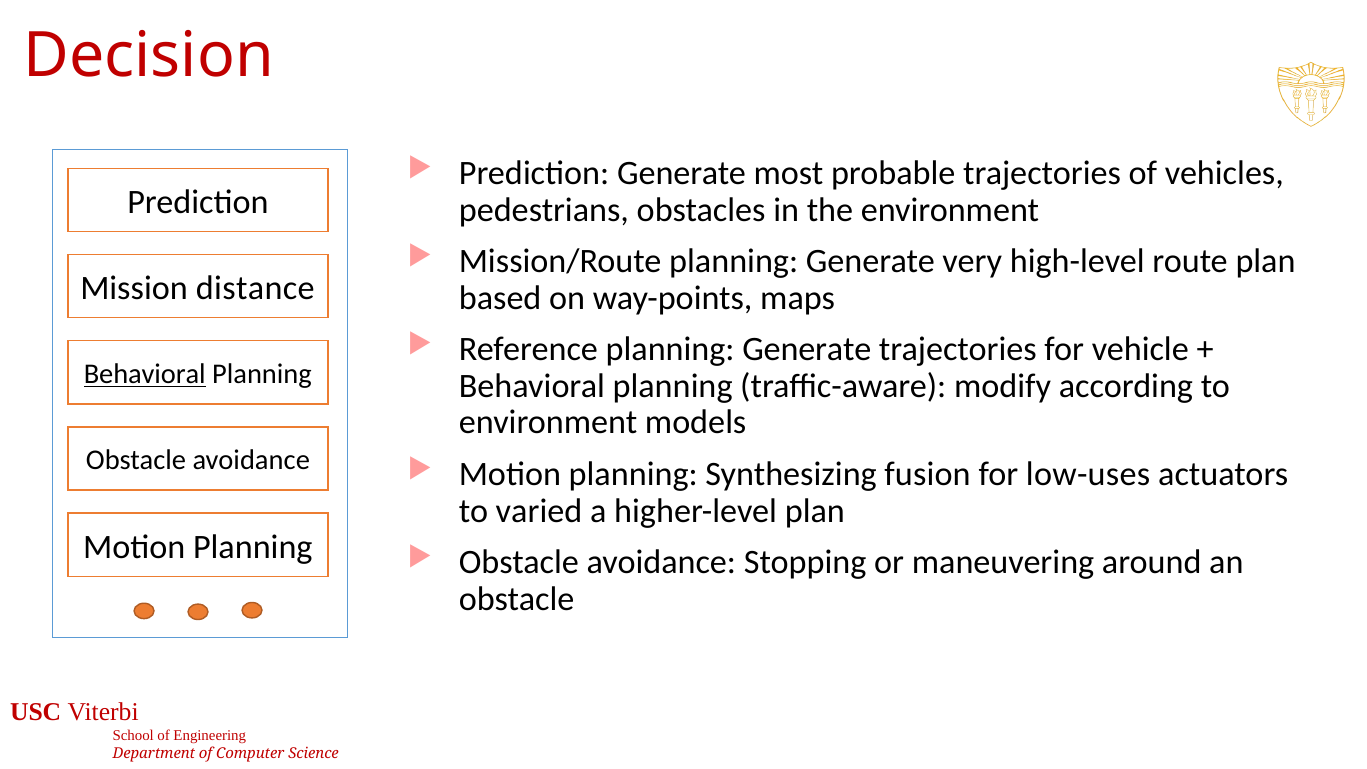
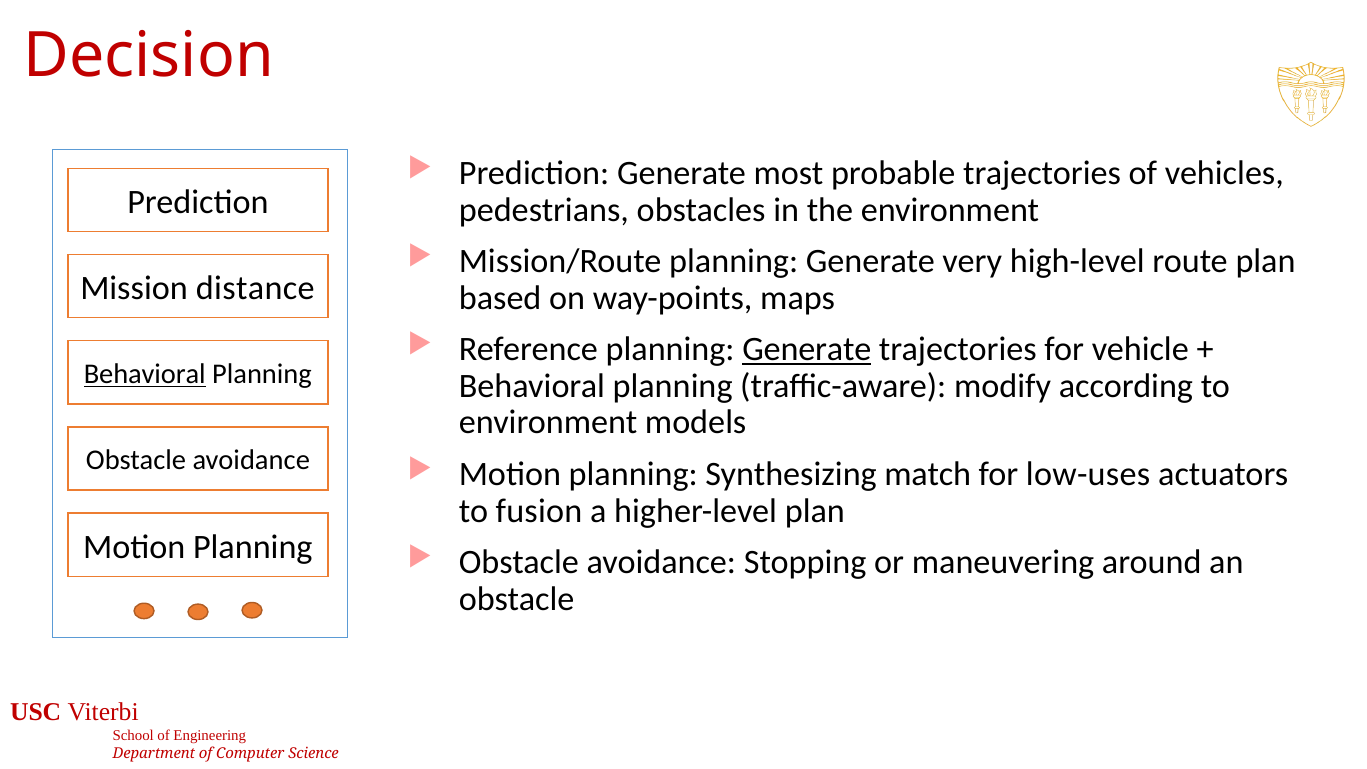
Generate at (807, 349) underline: none -> present
fusion: fusion -> match
varied: varied -> fusion
